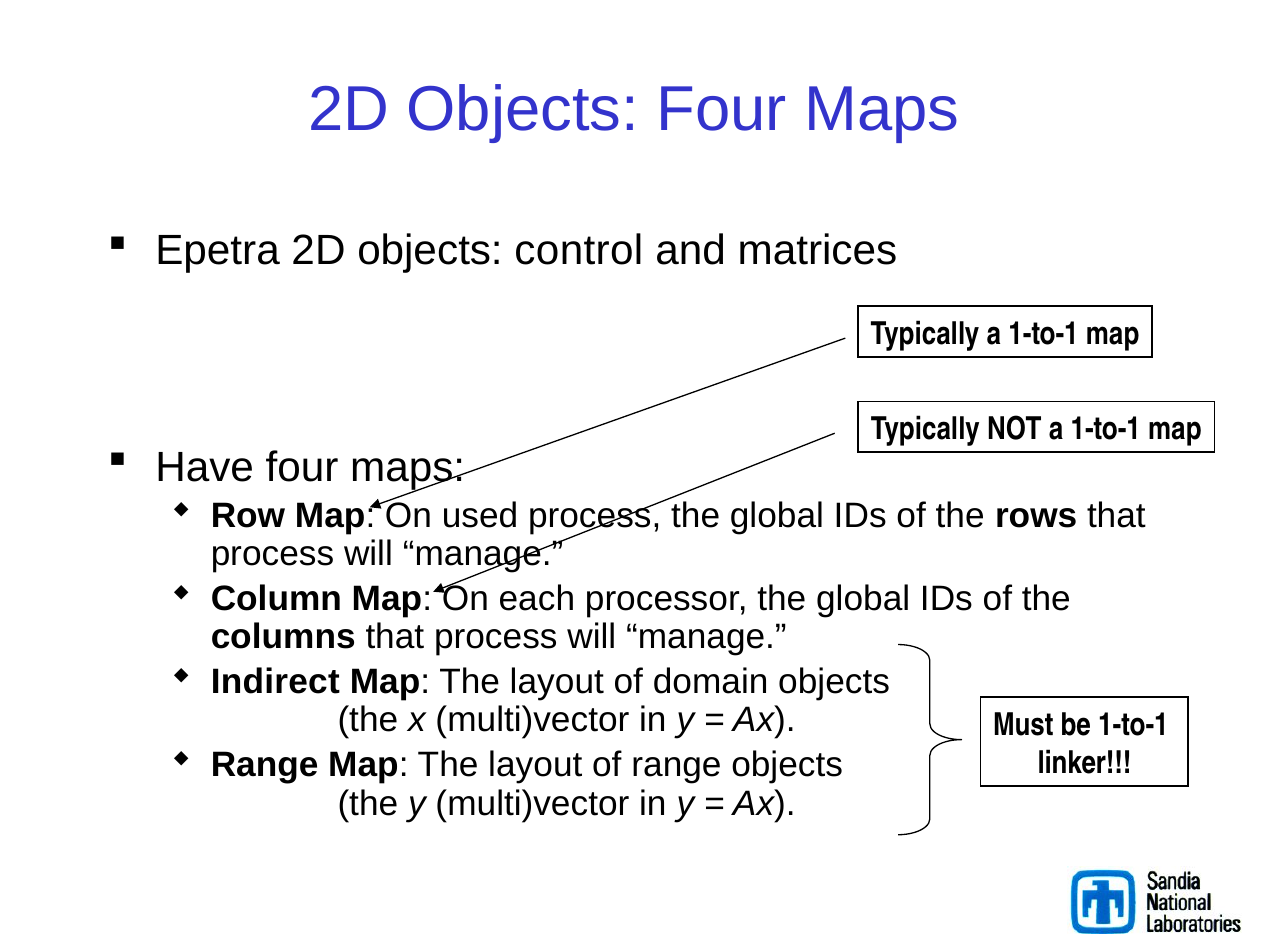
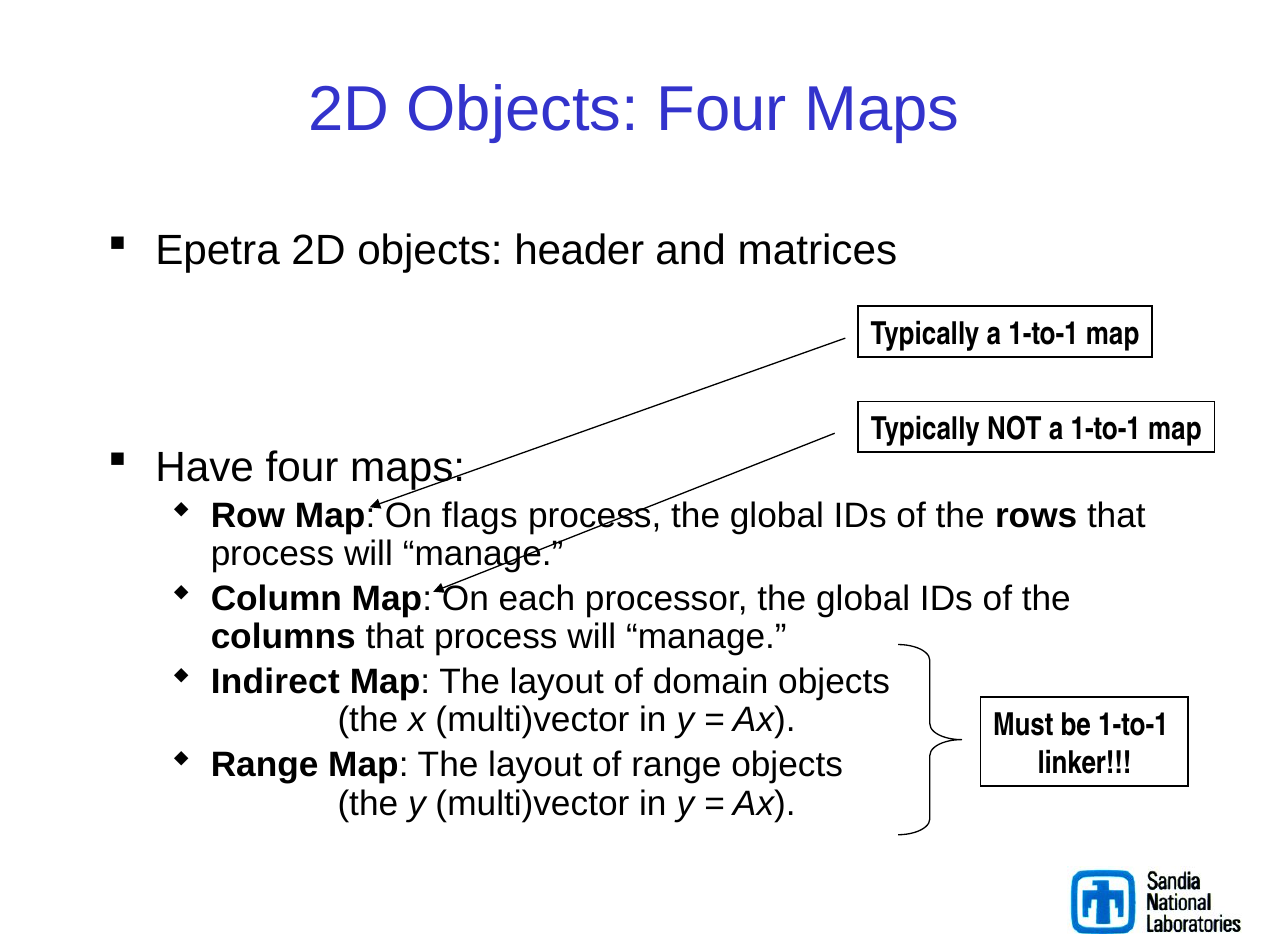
control: control -> header
used: used -> flags
